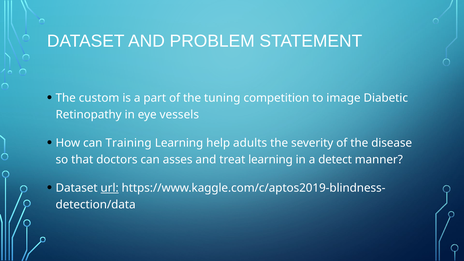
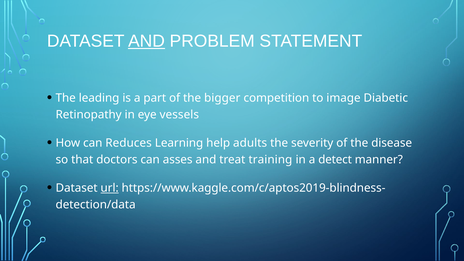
AND at (146, 41) underline: none -> present
custom: custom -> leading
tuning: tuning -> bigger
Training: Training -> Reduces
treat learning: learning -> training
